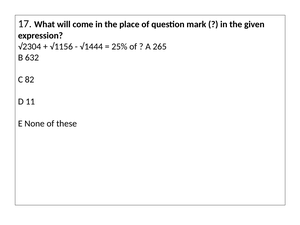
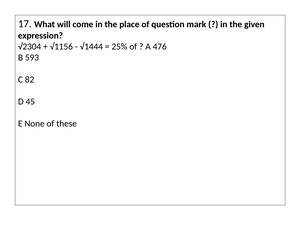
265: 265 -> 476
632: 632 -> 593
11: 11 -> 45
